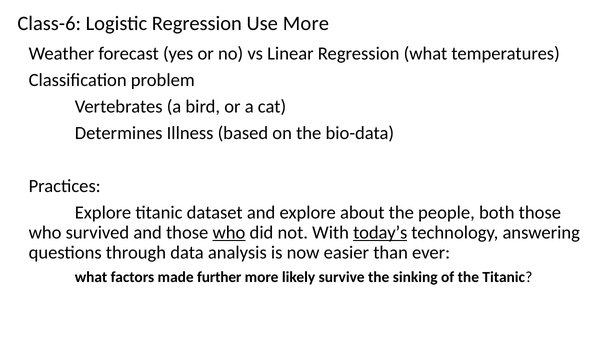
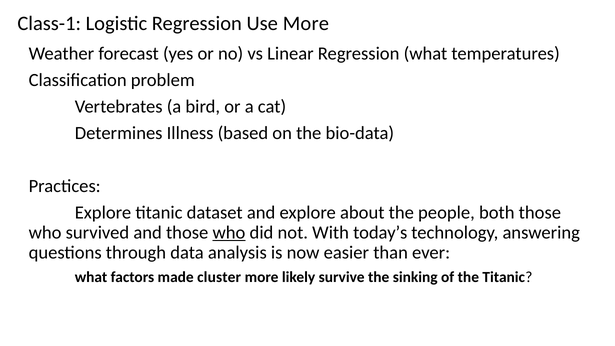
Class-6: Class-6 -> Class-1
today’s underline: present -> none
further: further -> cluster
